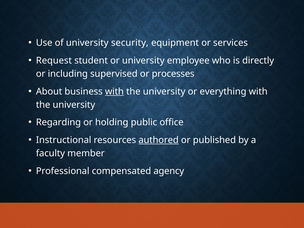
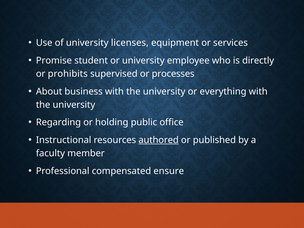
security: security -> licenses
Request: Request -> Promise
including: including -> prohibits
with at (114, 91) underline: present -> none
agency: agency -> ensure
